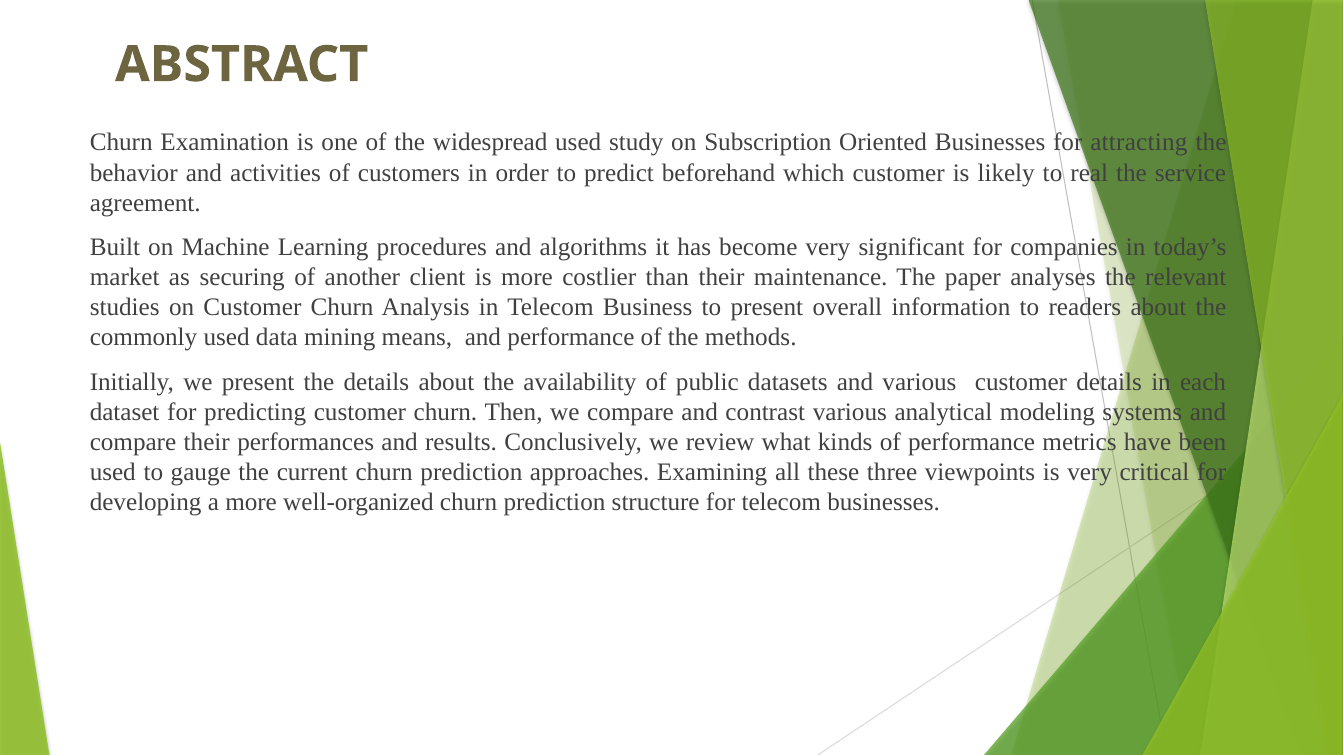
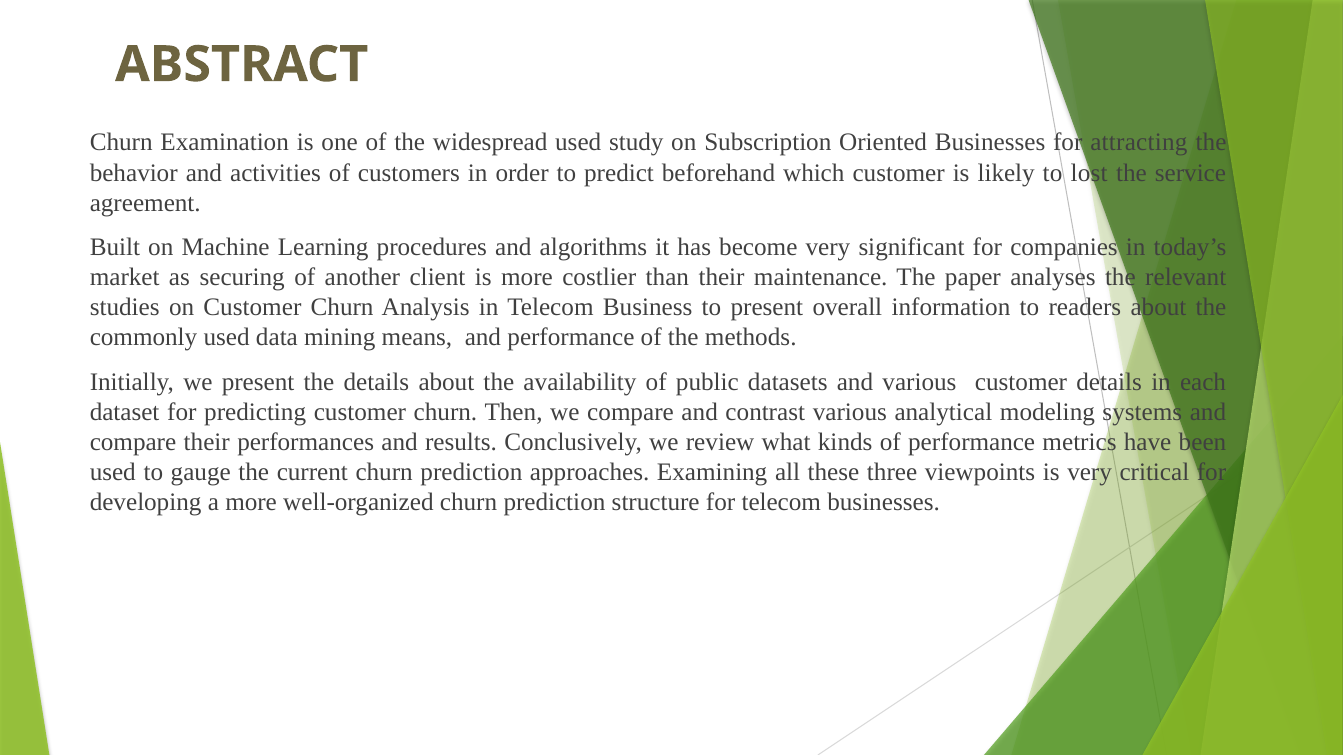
real: real -> lost
